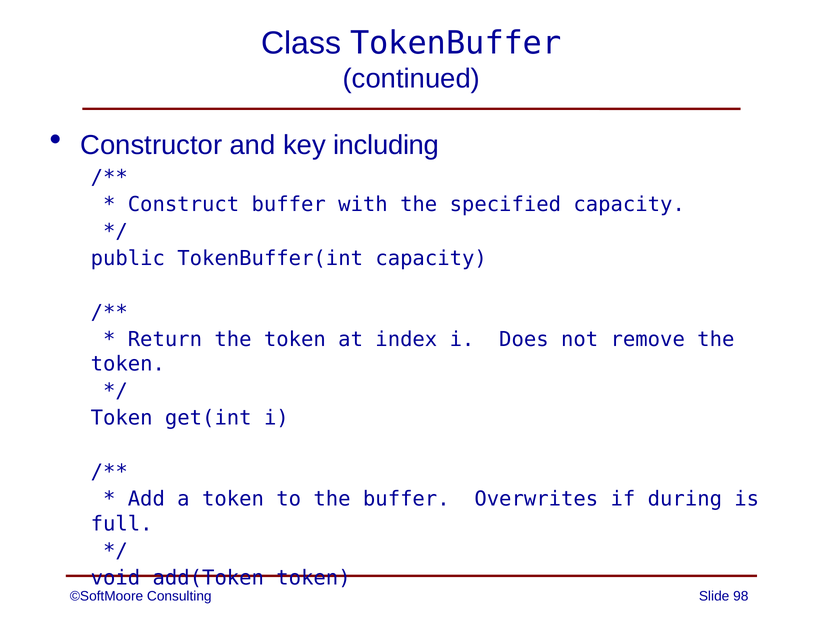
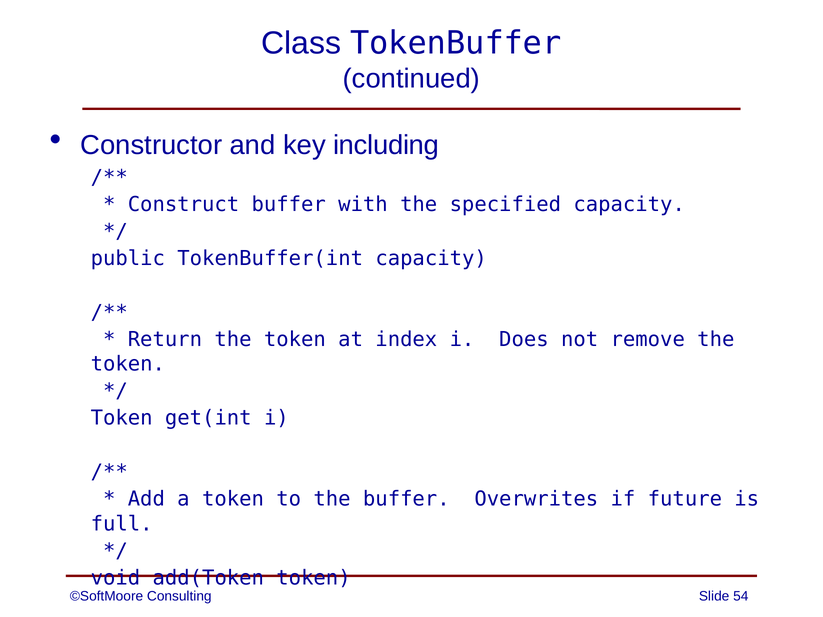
during: during -> future
98: 98 -> 54
